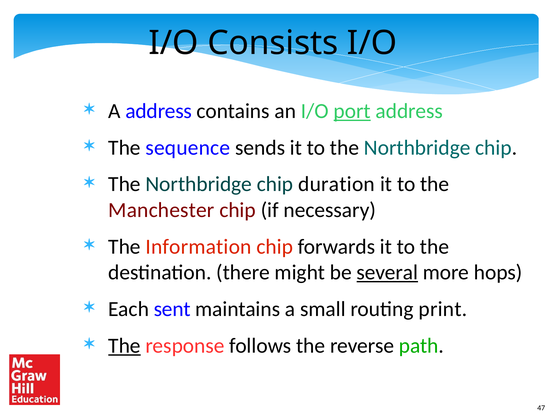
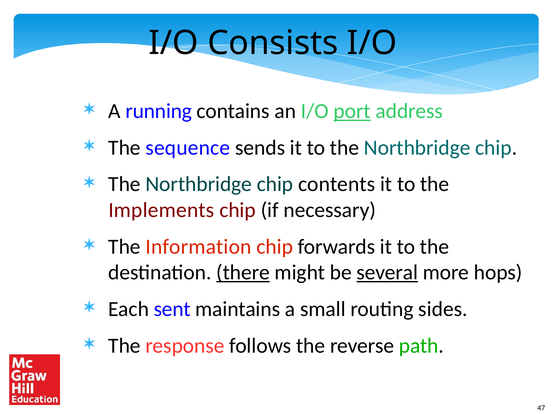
A address: address -> running
duration: duration -> contents
Manchester: Manchester -> Implements
there underline: none -> present
print: print -> sides
The at (124, 346) underline: present -> none
